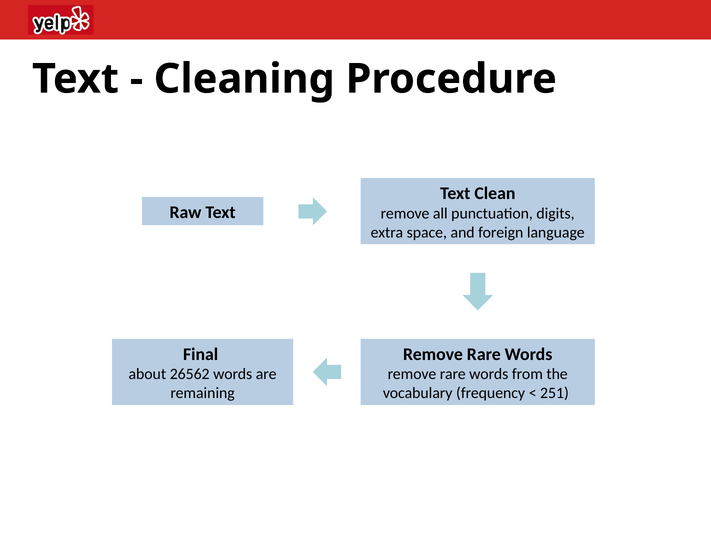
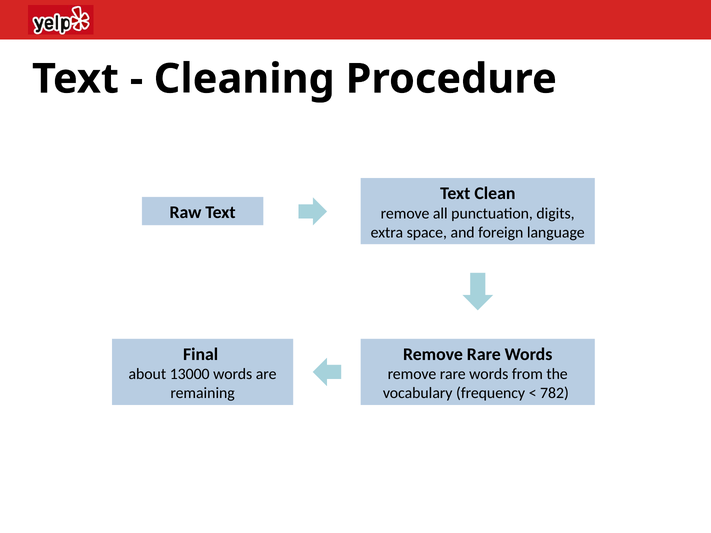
26562: 26562 -> 13000
251: 251 -> 782
